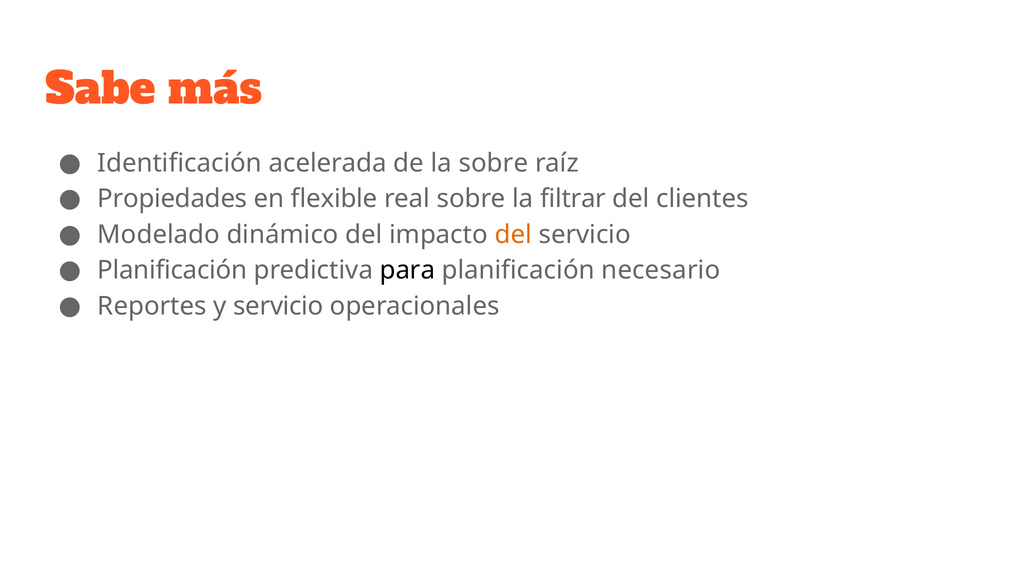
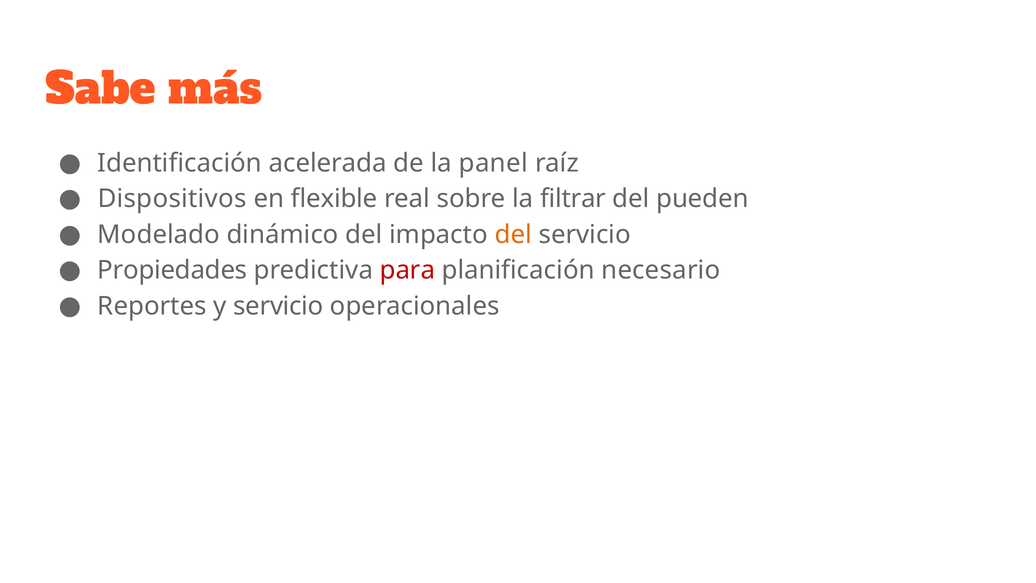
la sobre: sobre -> panel
Propiedades: Propiedades -> Dispositivos
clientes: clientes -> pueden
Planificación at (172, 270): Planificación -> Propiedades
para colour: black -> red
